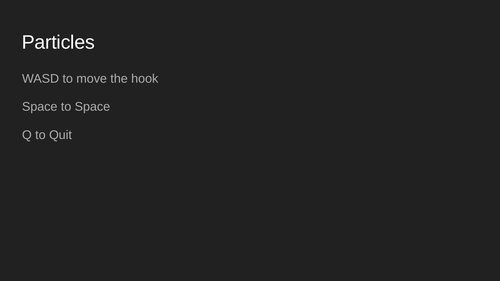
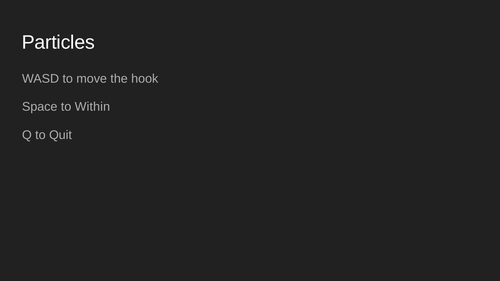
to Space: Space -> Within
